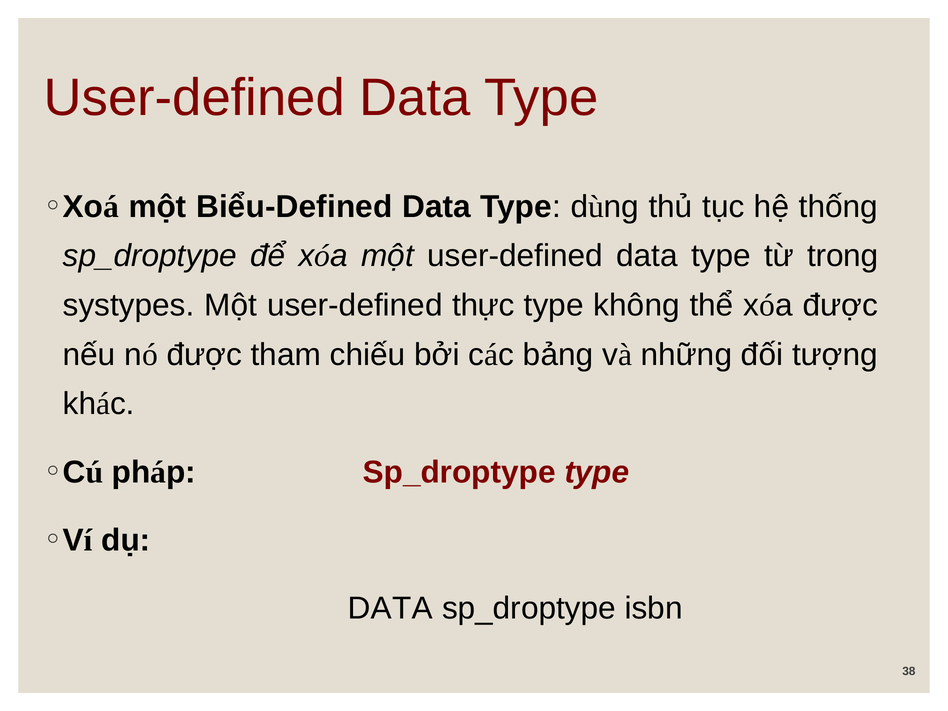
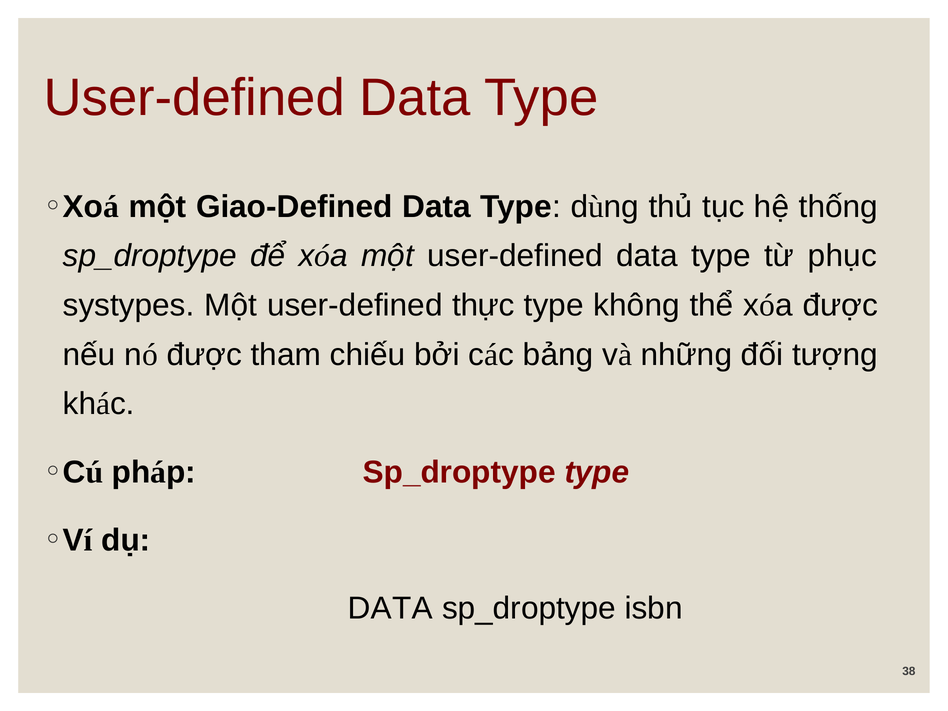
Biểu-Defined: Biểu-Defined -> Giao-Defined
trong: trong -> phục
